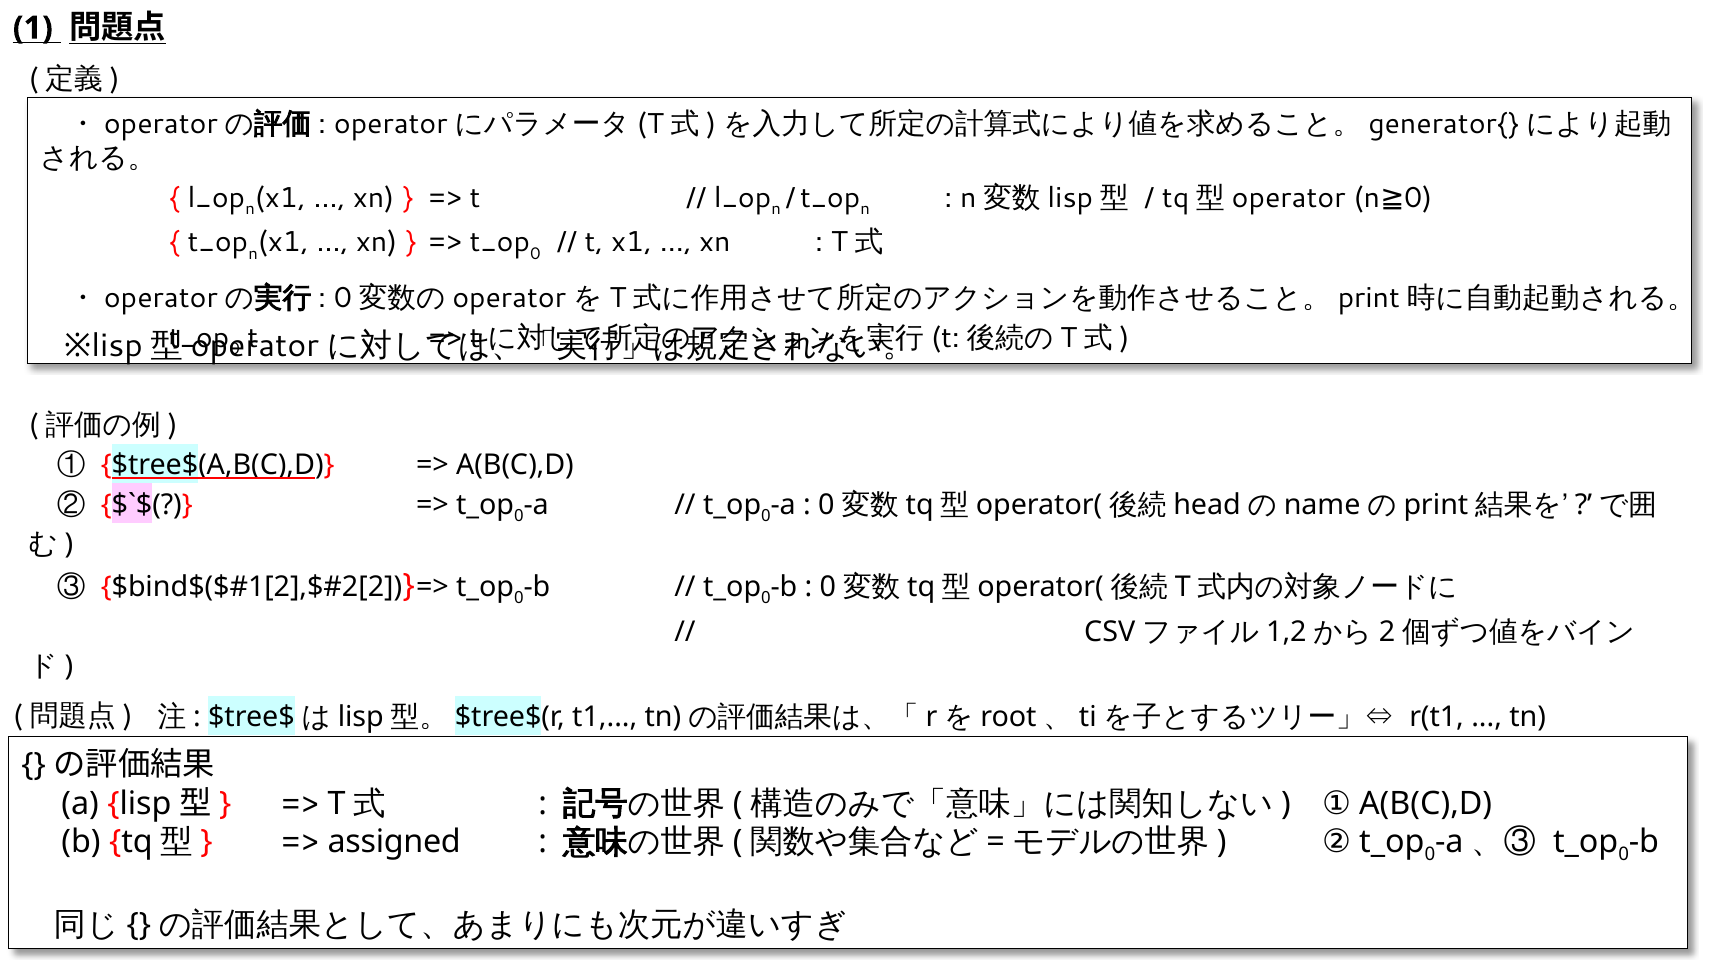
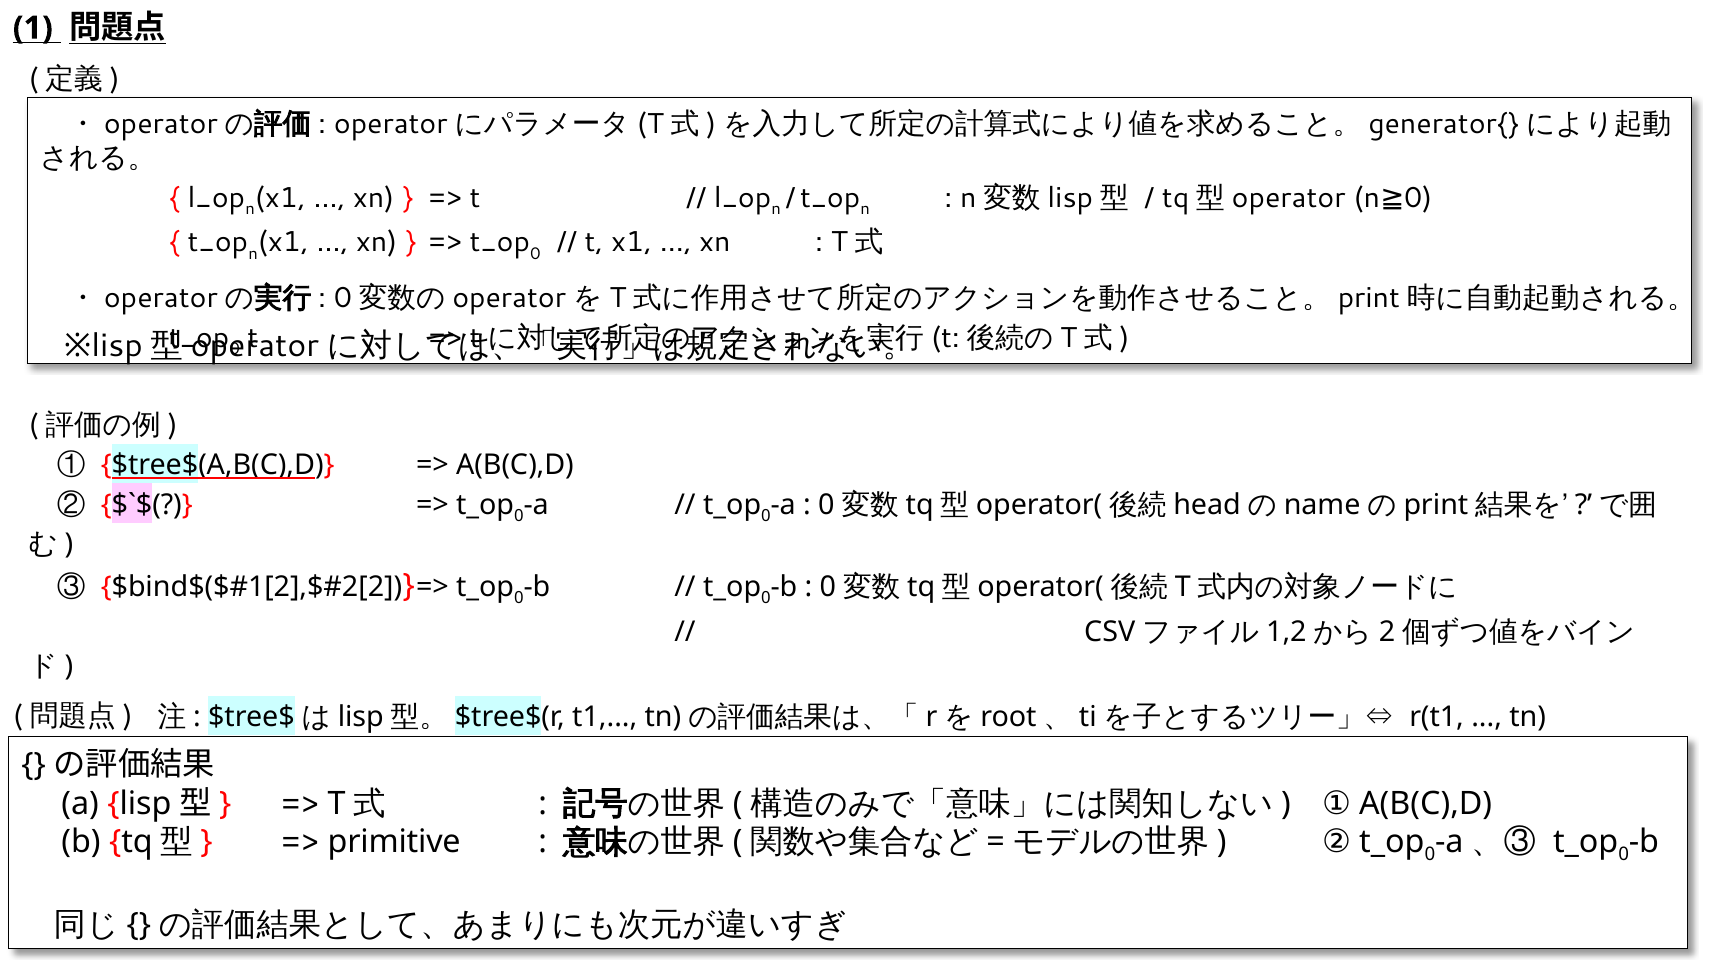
assigned: assigned -> primitive
